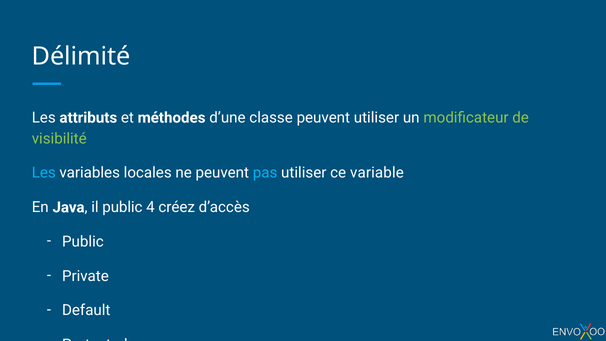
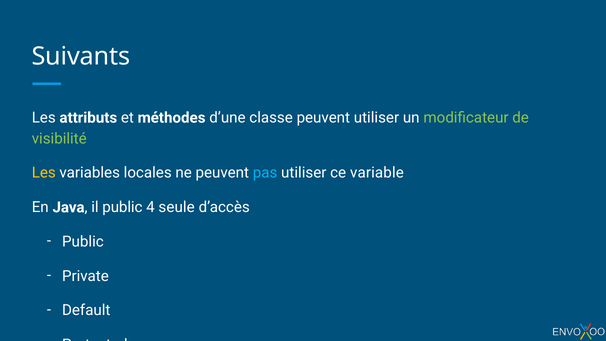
Délimité: Délimité -> Suivants
Les at (44, 173) colour: light blue -> yellow
créez: créez -> seule
